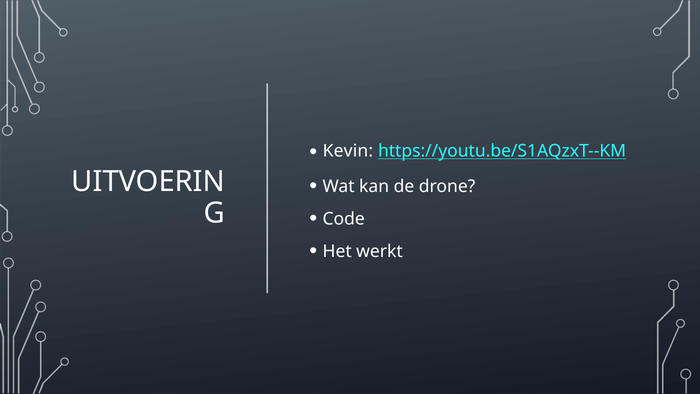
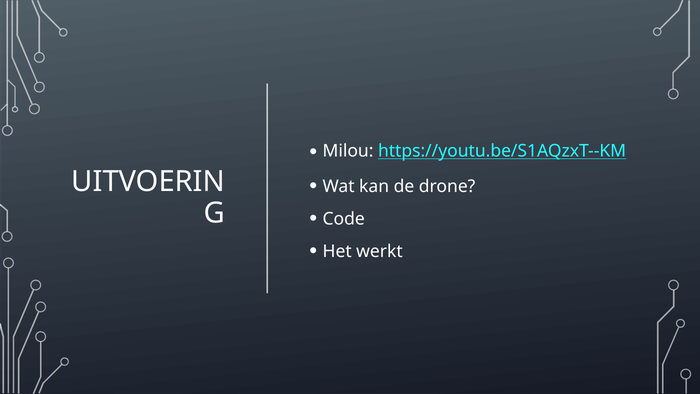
Kevin: Kevin -> Milou
